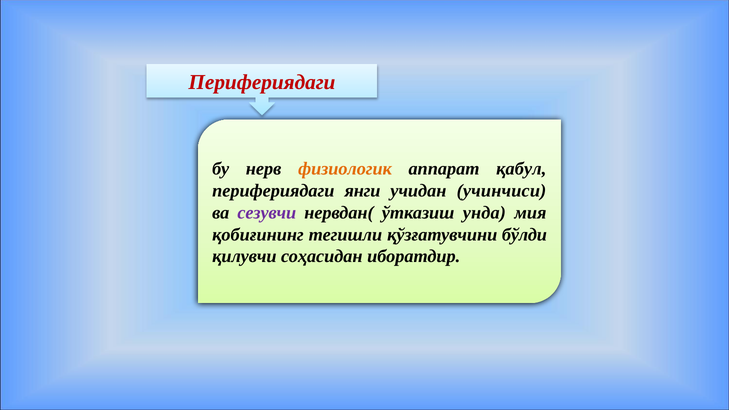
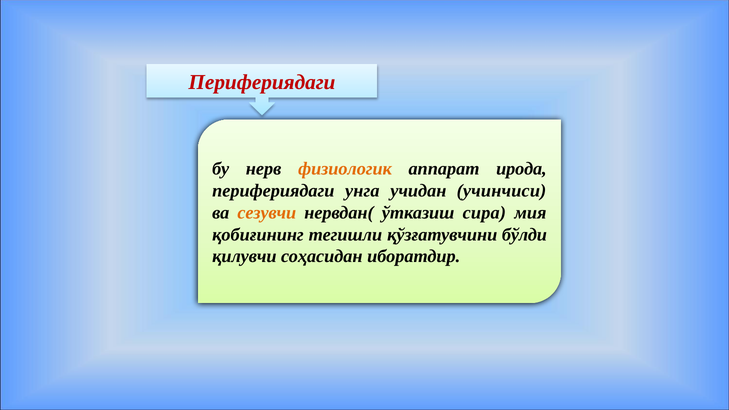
қабул: қабул -> ирода
янги: янги -> унга
сезувчи colour: purple -> orange
унда: унда -> сира
